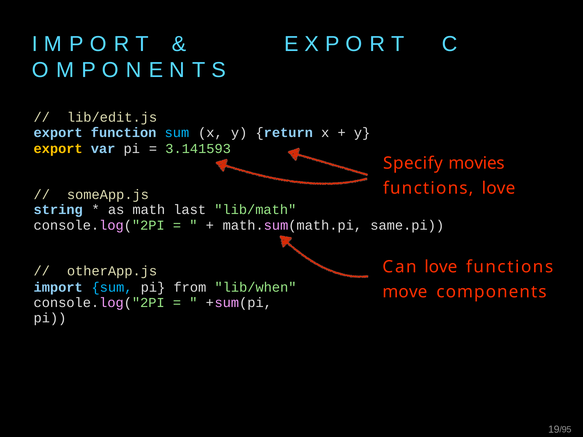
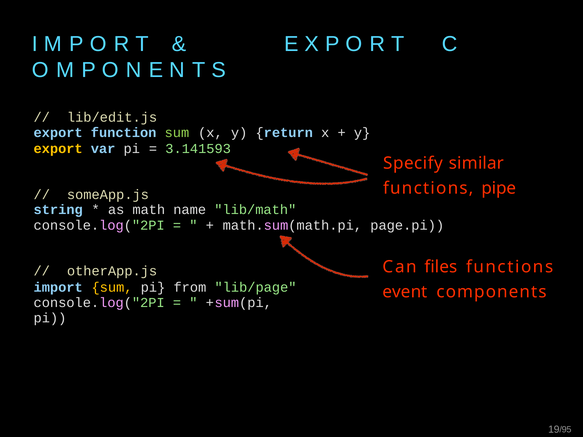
sum at (177, 133) colour: light blue -> light green
movies: movies -> similar
functions love: love -> pipe
last: last -> name
same.pi: same.pi -> page.pi
Can love: love -> files
sum at (112, 287) colour: light blue -> yellow
lib/when: lib/when -> lib/page
move: move -> event
